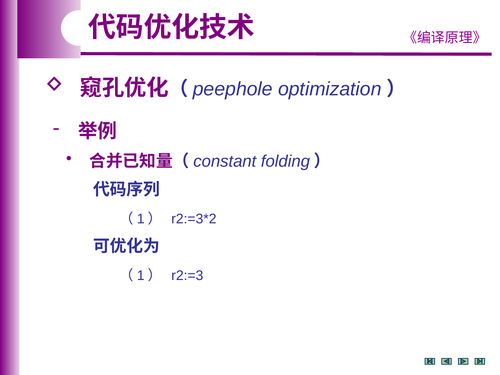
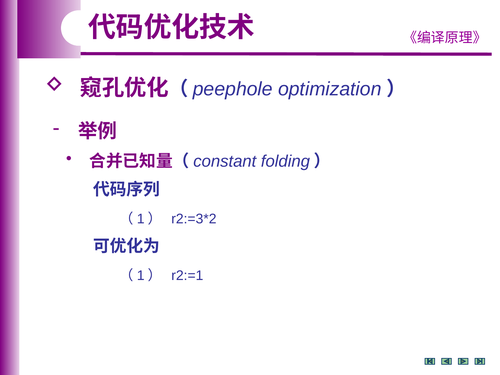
r2:=3: r2:=3 -> r2:=1
